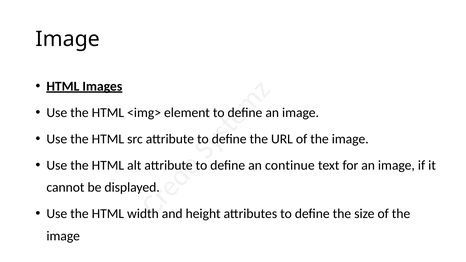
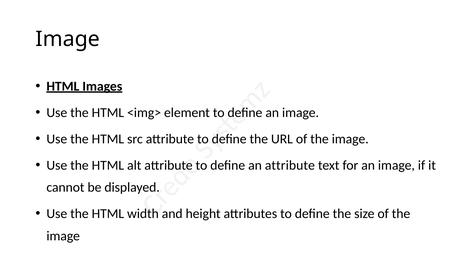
an continue: continue -> attribute
